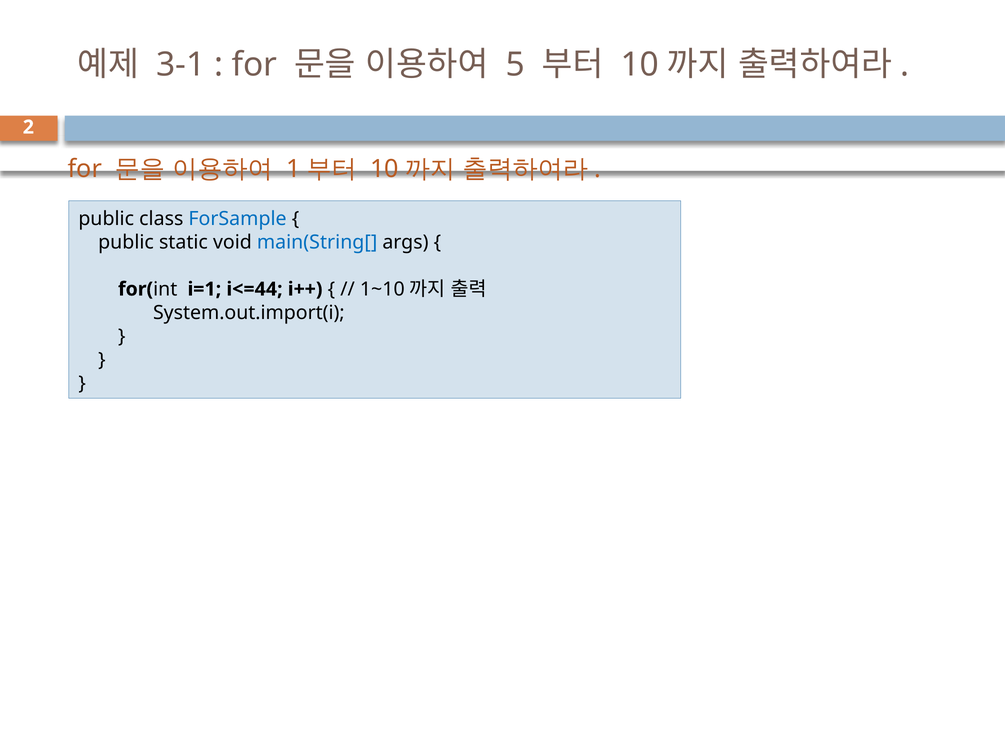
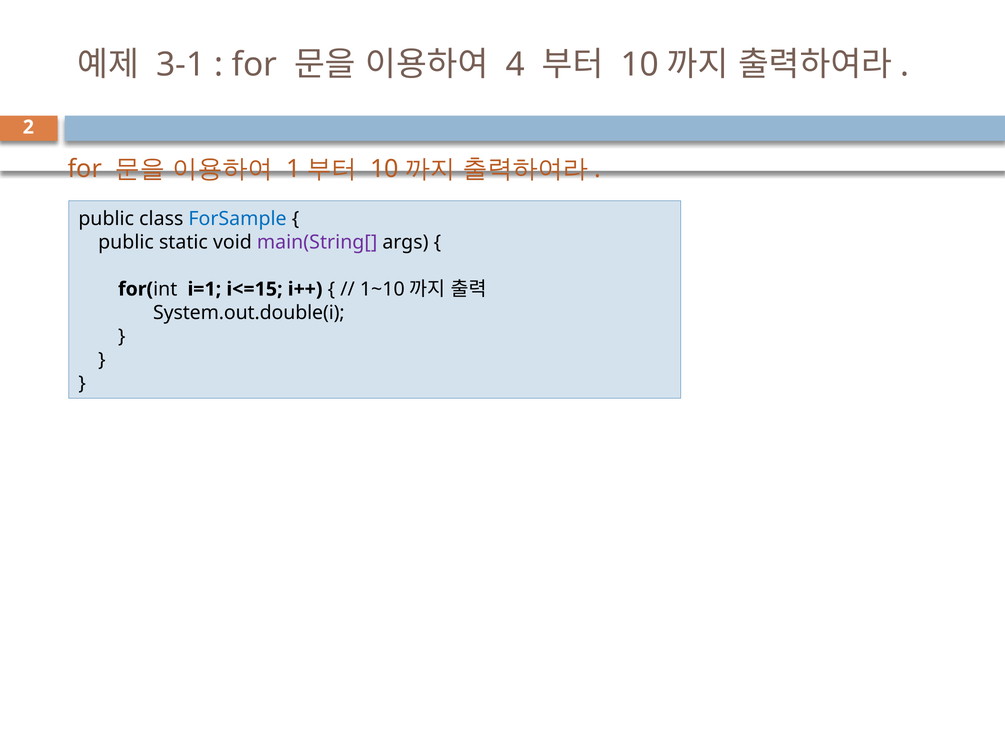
5: 5 -> 4
main(String[ colour: blue -> purple
i<=44: i<=44 -> i<=15
System.out.import(i: System.out.import(i -> System.out.double(i
